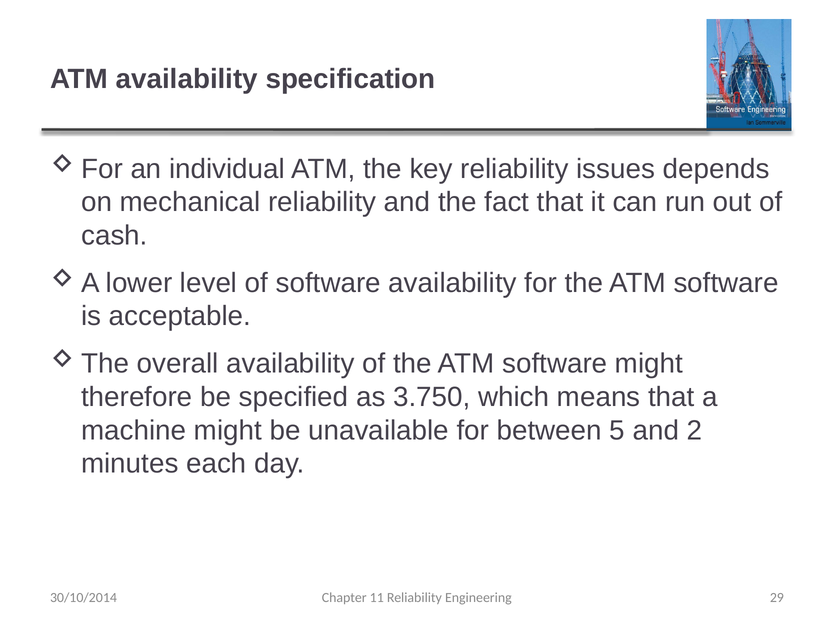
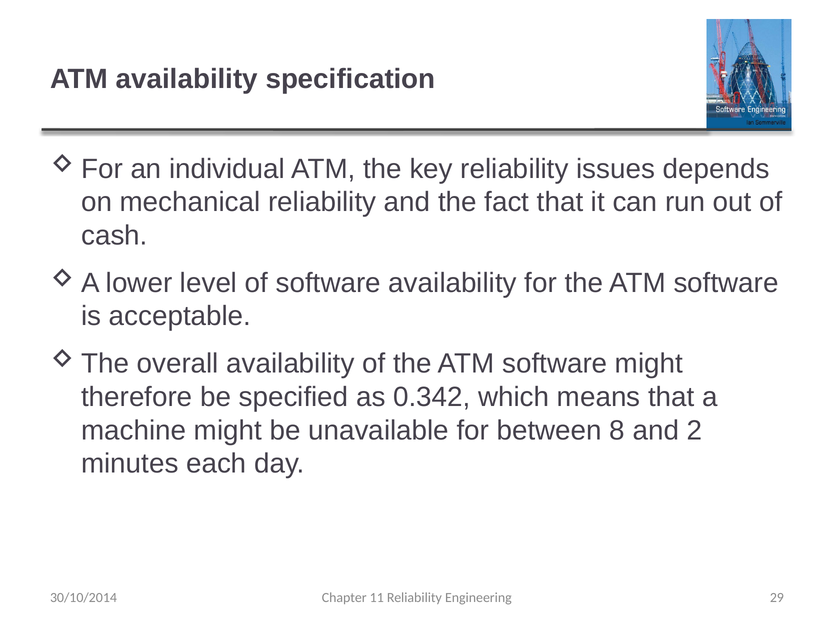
3.750: 3.750 -> 0.342
5: 5 -> 8
